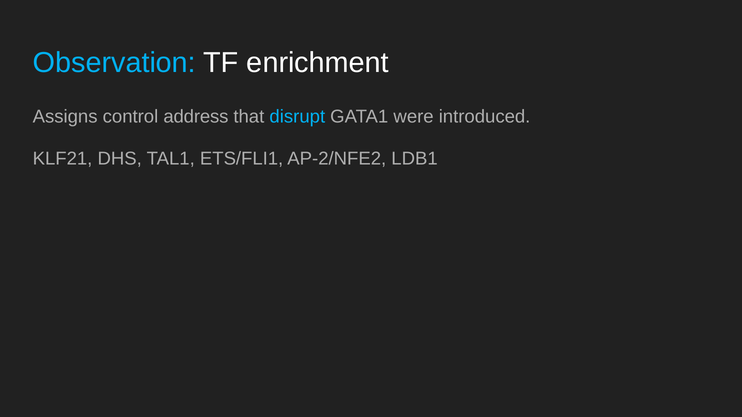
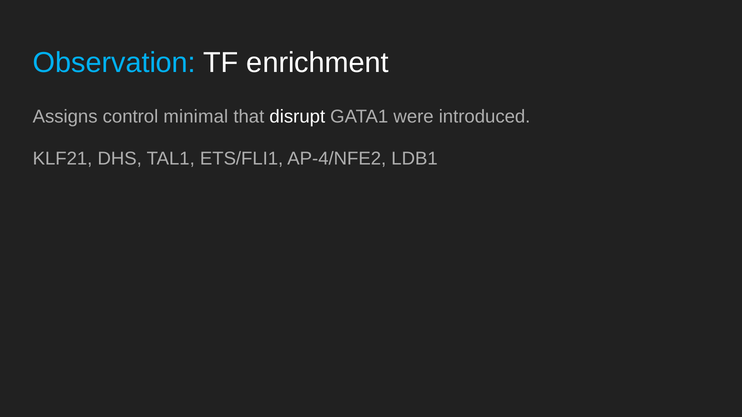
address: address -> minimal
disrupt colour: light blue -> white
AP-2/NFE2: AP-2/NFE2 -> AP-4/NFE2
